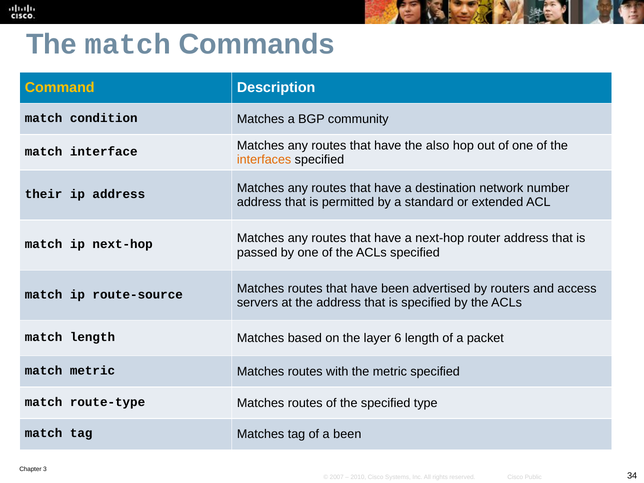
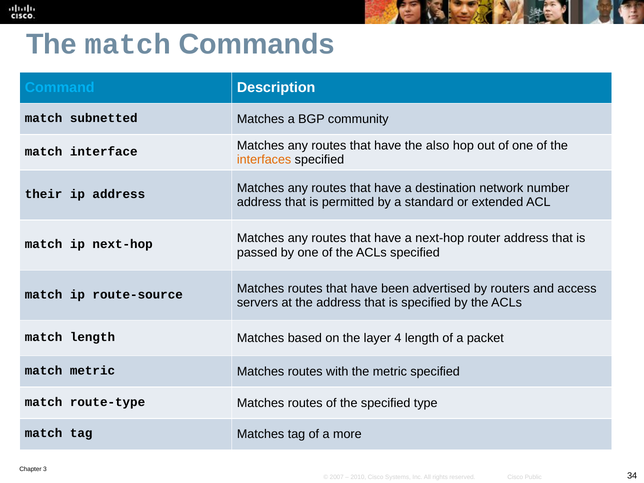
Command colour: yellow -> light blue
condition: condition -> subnetted
6: 6 -> 4
a been: been -> more
